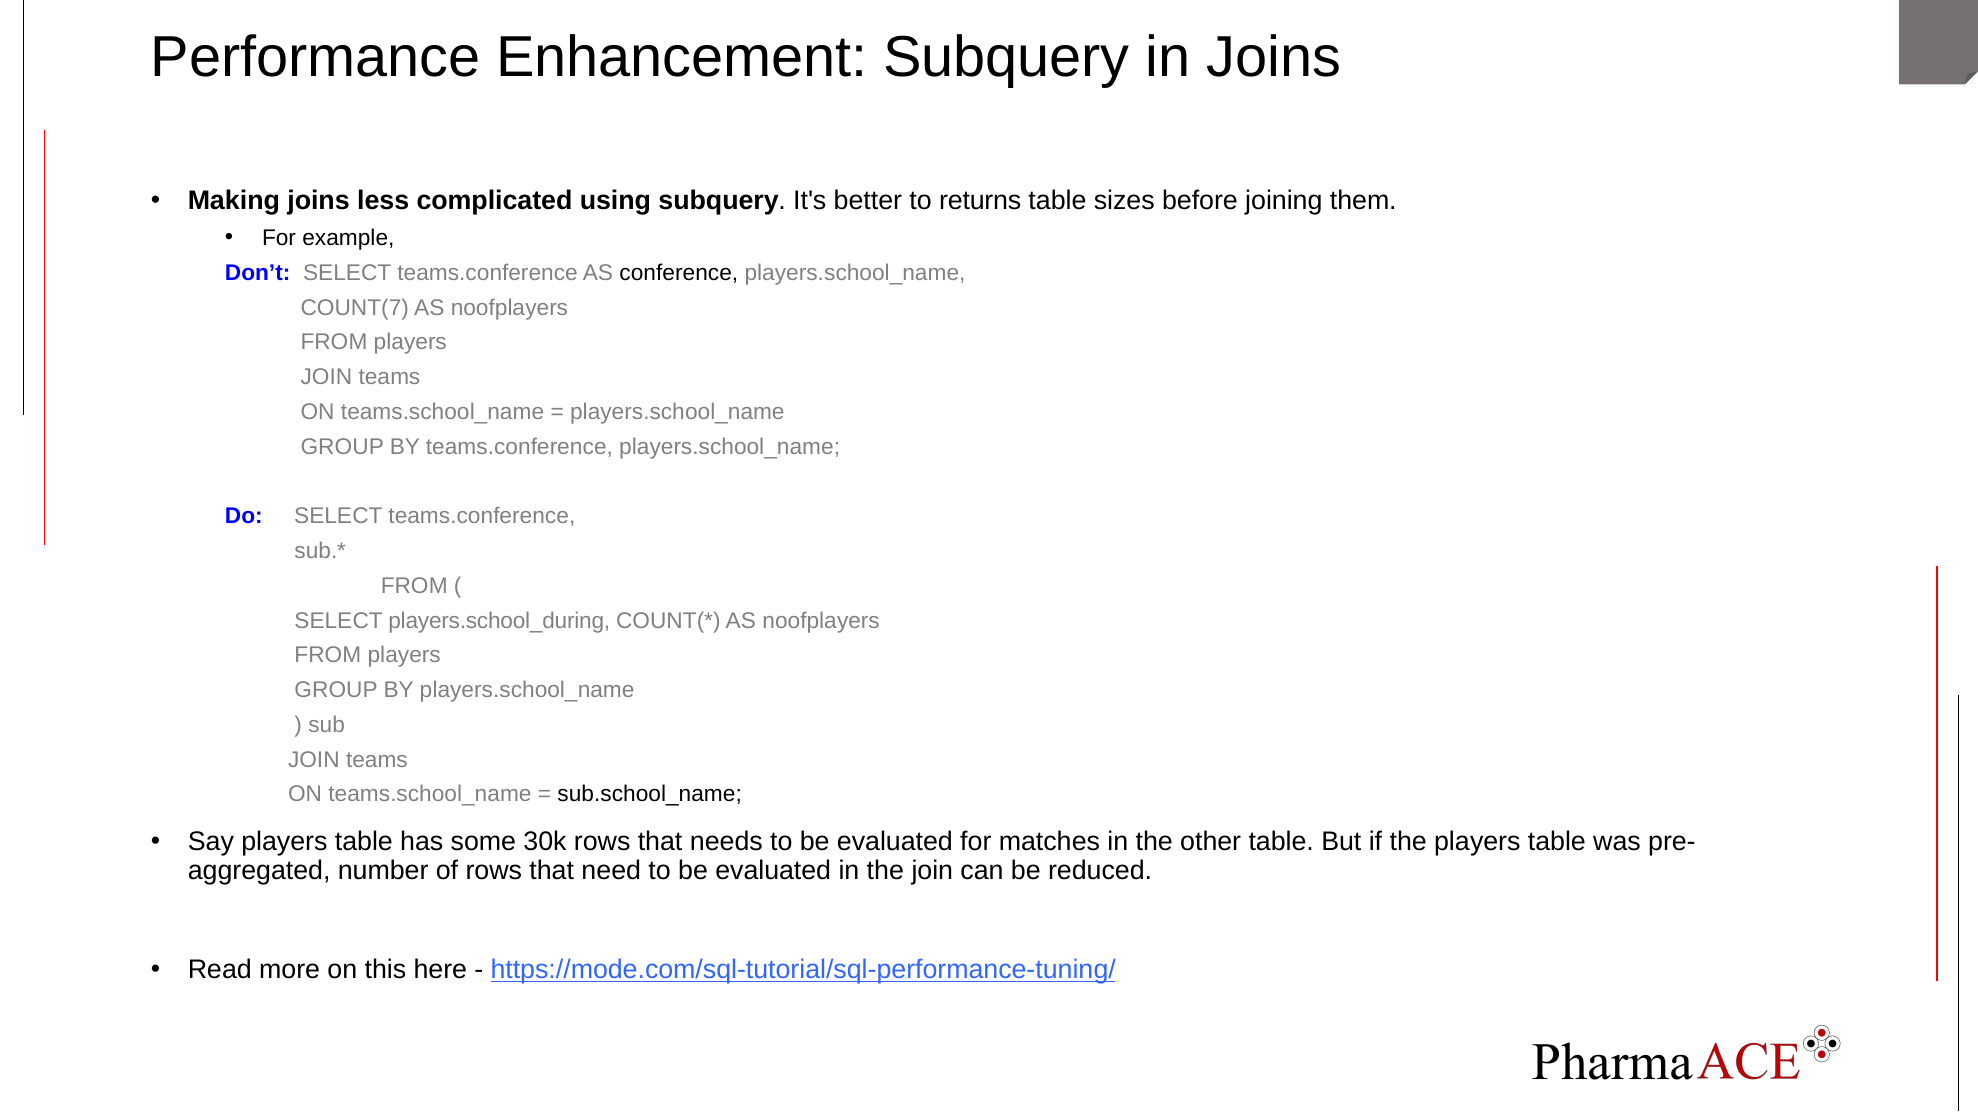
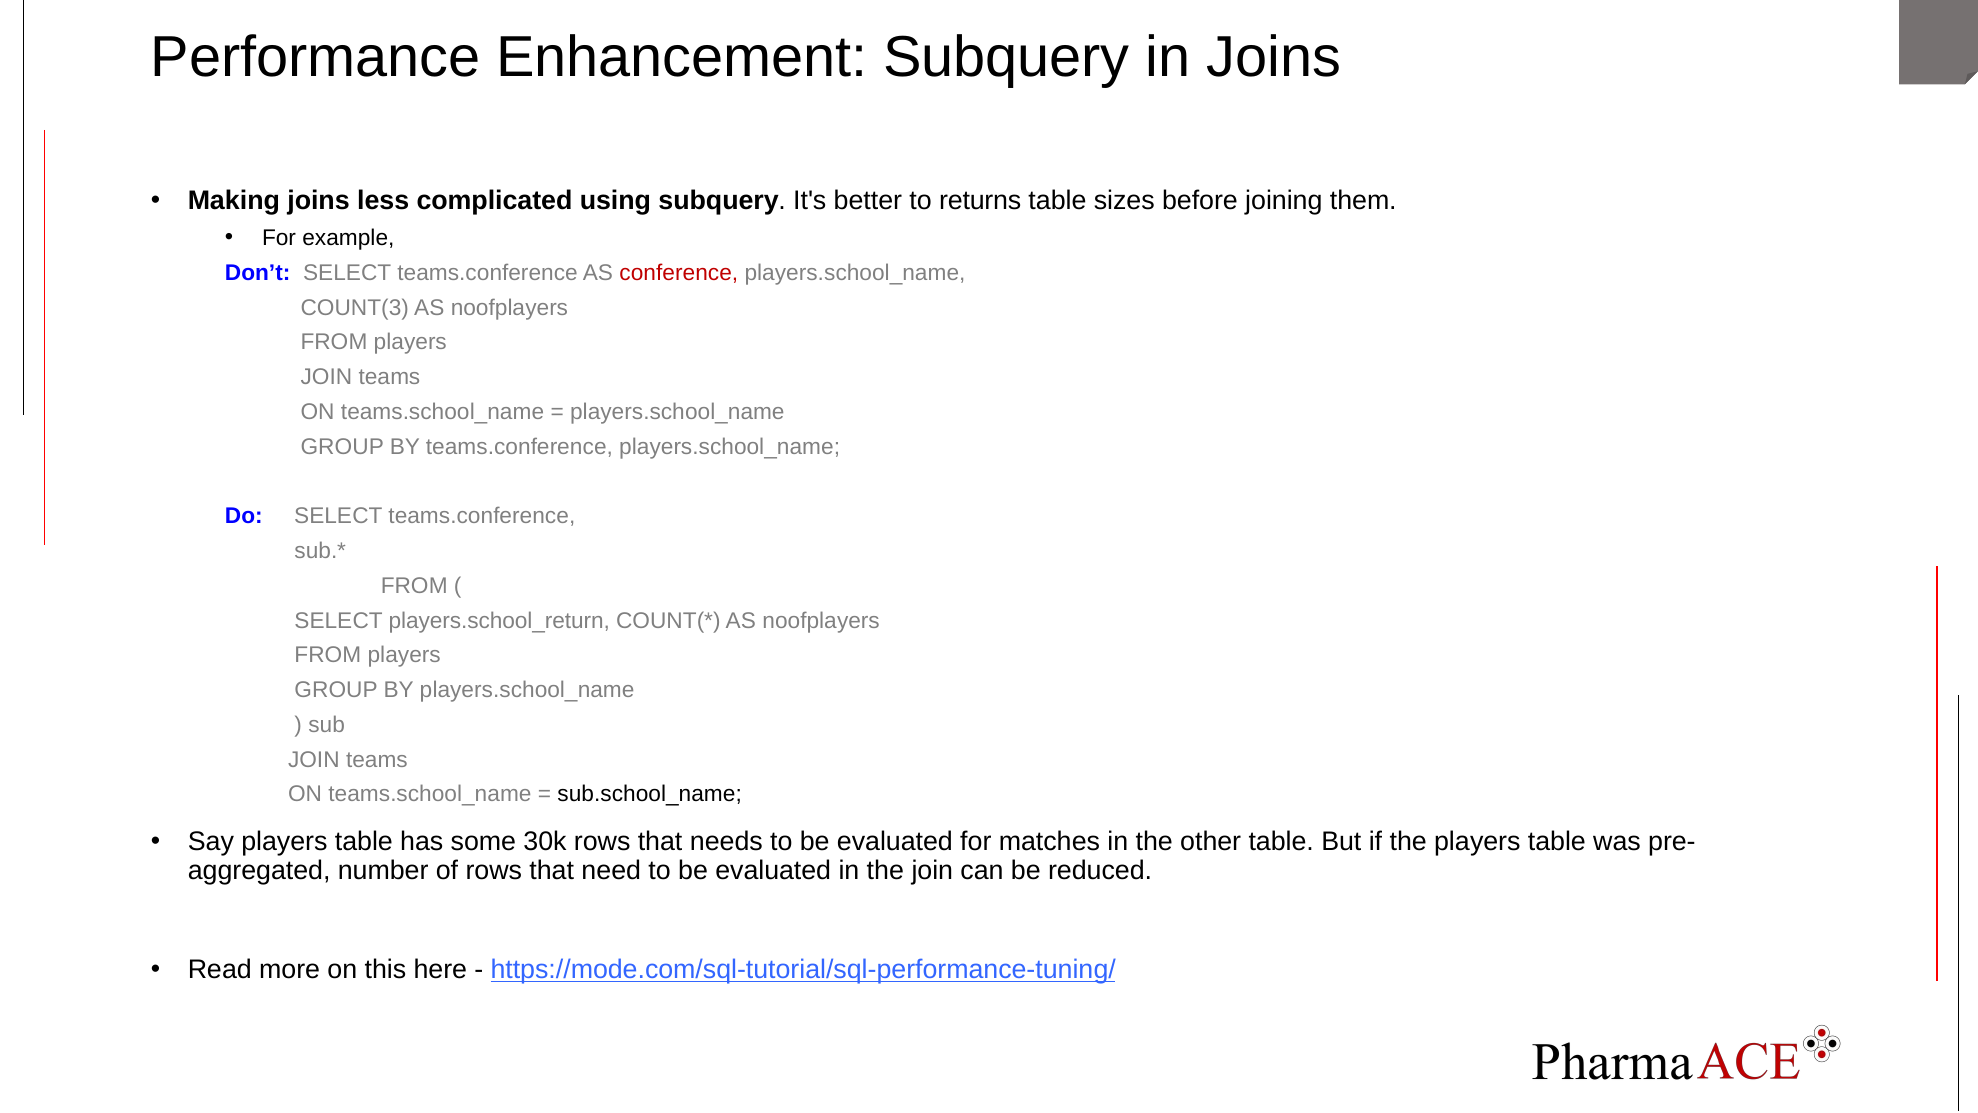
conference colour: black -> red
COUNT(7: COUNT(7 -> COUNT(3
players.school_during: players.school_during -> players.school_return
